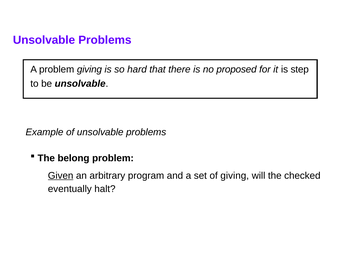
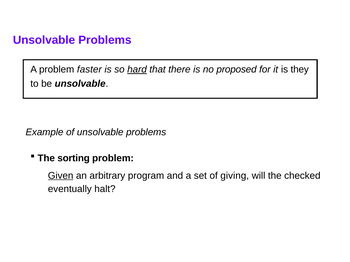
problem giving: giving -> faster
hard underline: none -> present
step: step -> they
belong: belong -> sorting
